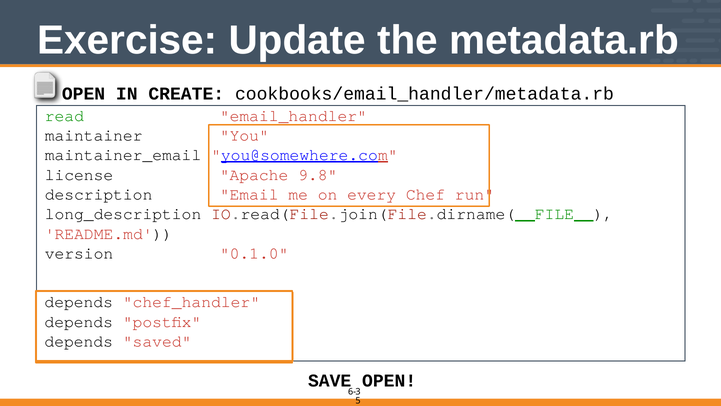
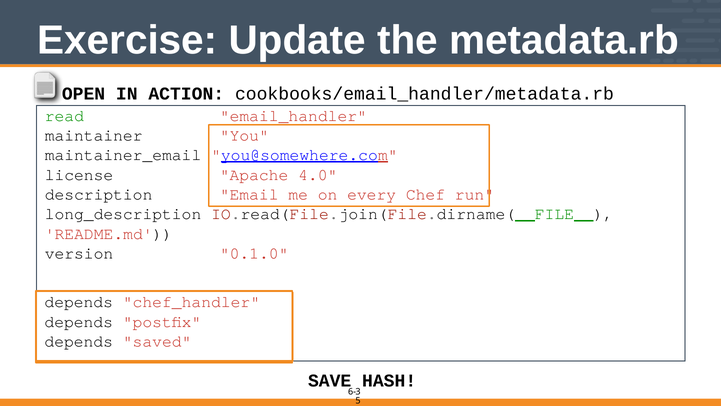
CREATE: CREATE -> ACTION
9.8: 9.8 -> 4.0
SAVE OPEN: OPEN -> HASH
